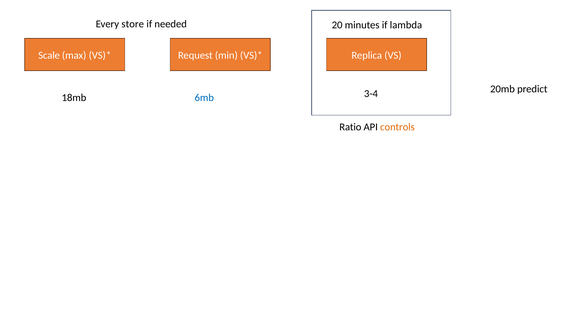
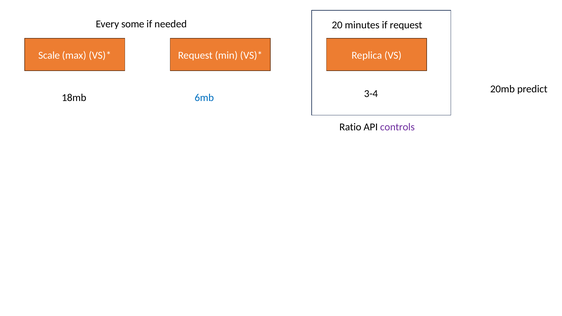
store: store -> some
if lambda: lambda -> request
controls colour: orange -> purple
